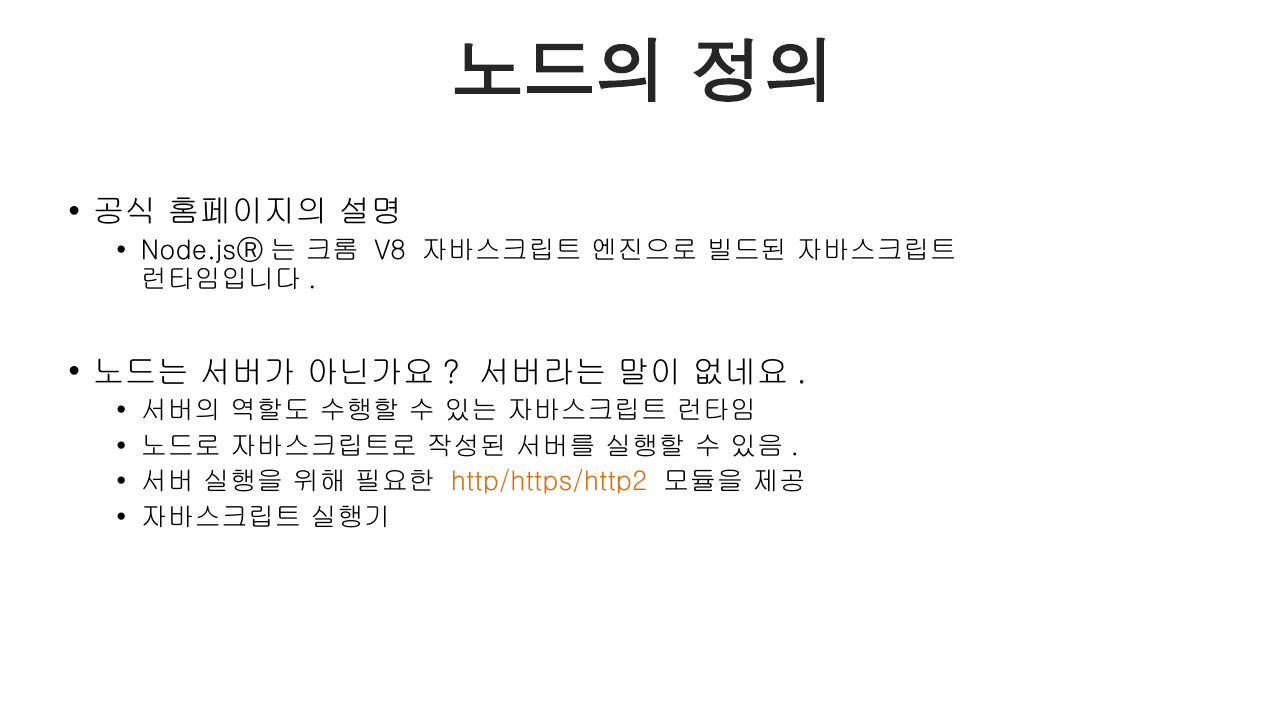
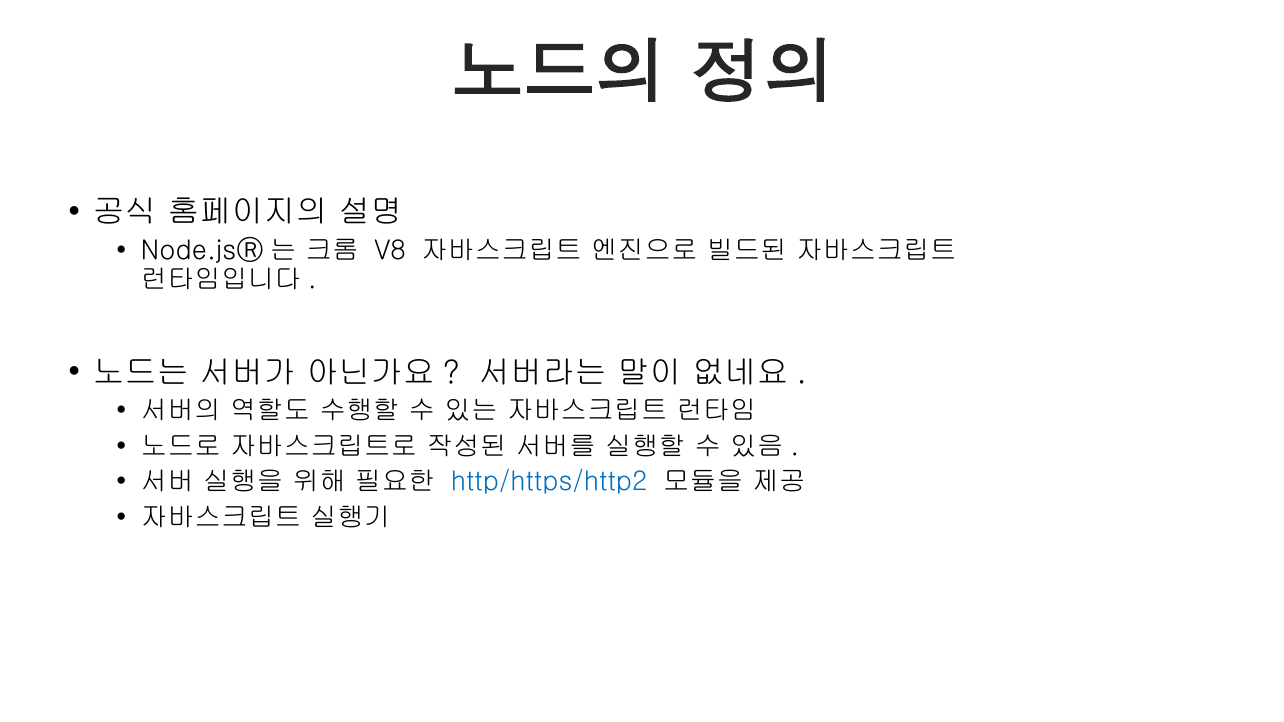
http/https/http2 colour: orange -> blue
